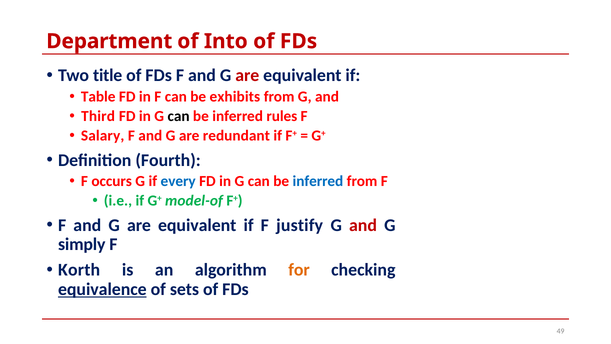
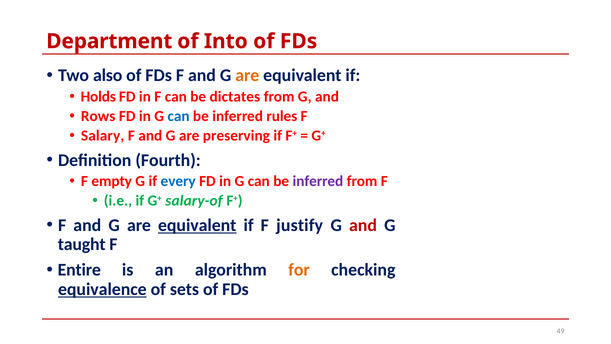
title: title -> also
are at (247, 75) colour: red -> orange
Table: Table -> Holds
exhibits: exhibits -> dictates
Third: Third -> Rows
can at (179, 116) colour: black -> blue
redundant: redundant -> preserving
occurs: occurs -> empty
inferred at (318, 181) colour: blue -> purple
model-of: model-of -> salary-of
equivalent at (197, 225) underline: none -> present
simply: simply -> taught
Korth: Korth -> Entire
